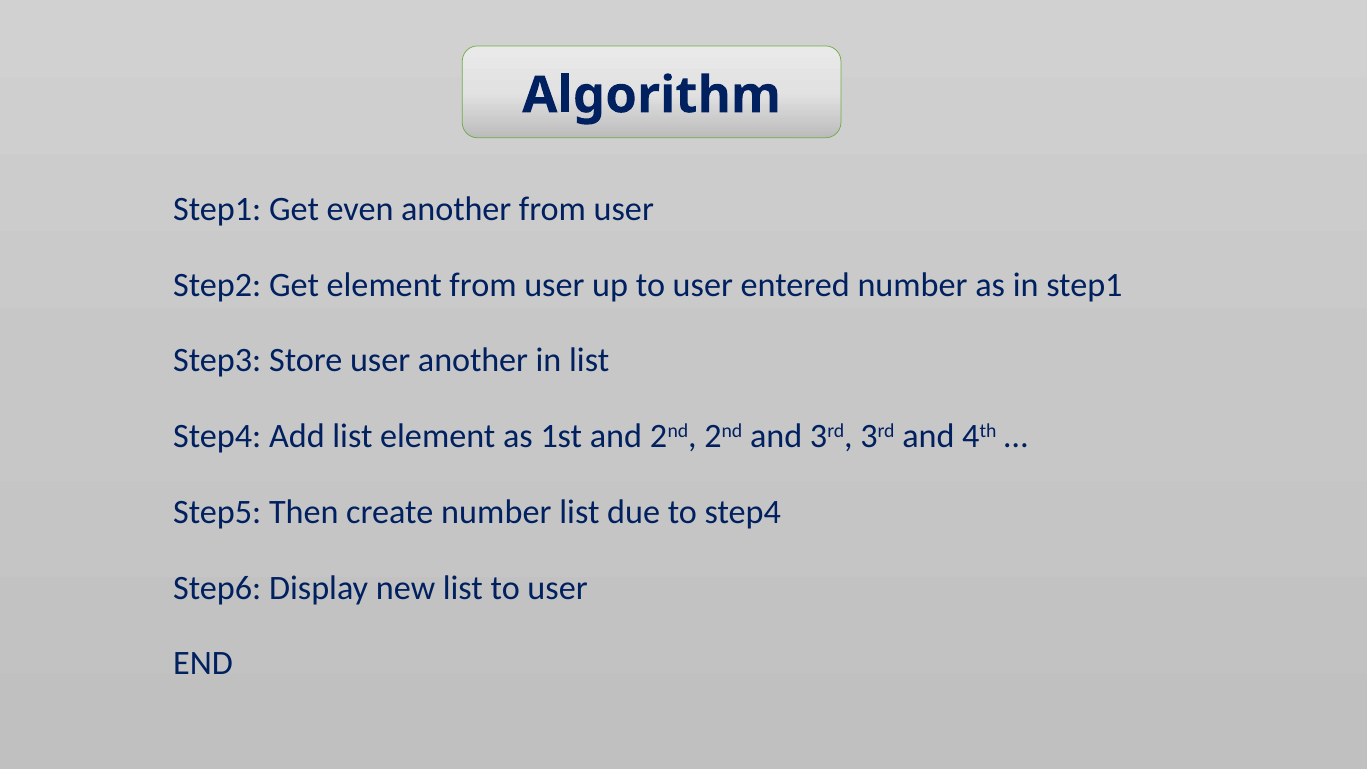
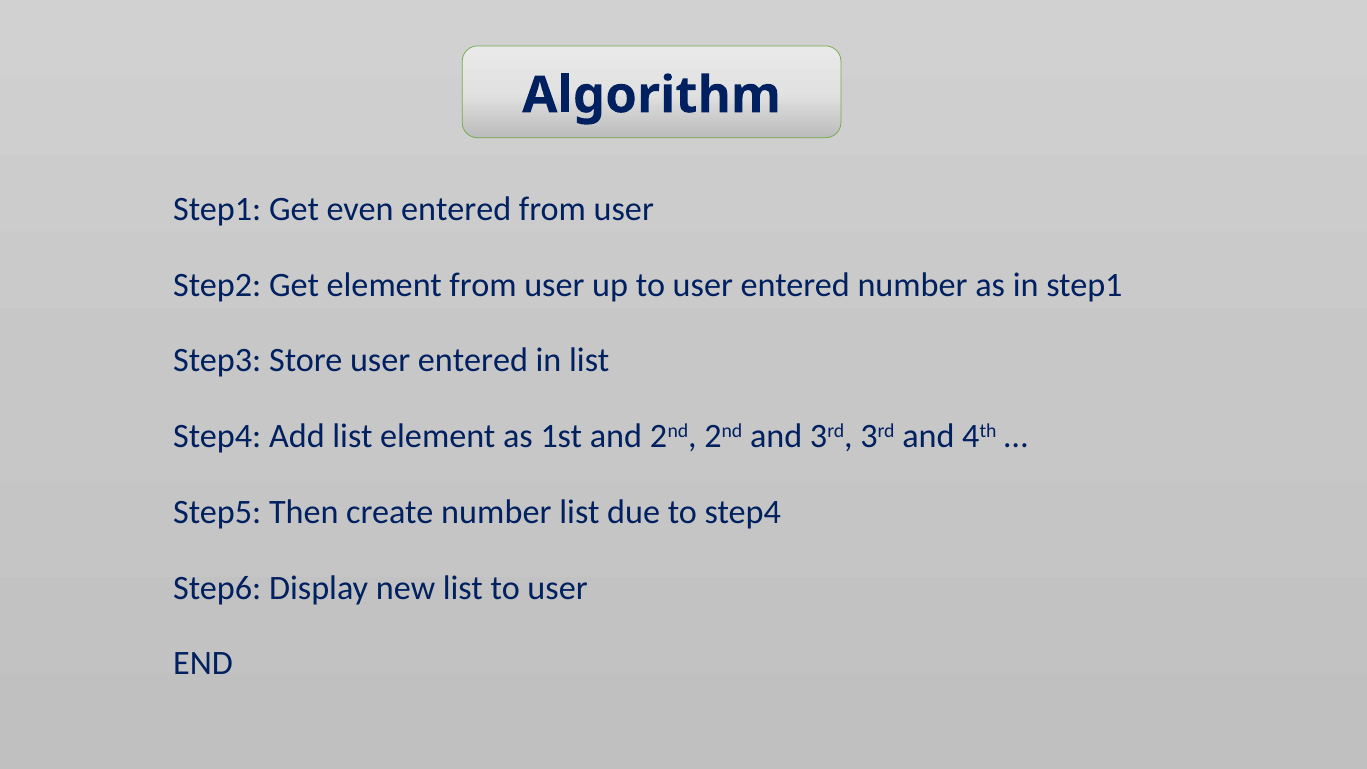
even another: another -> entered
Store user another: another -> entered
